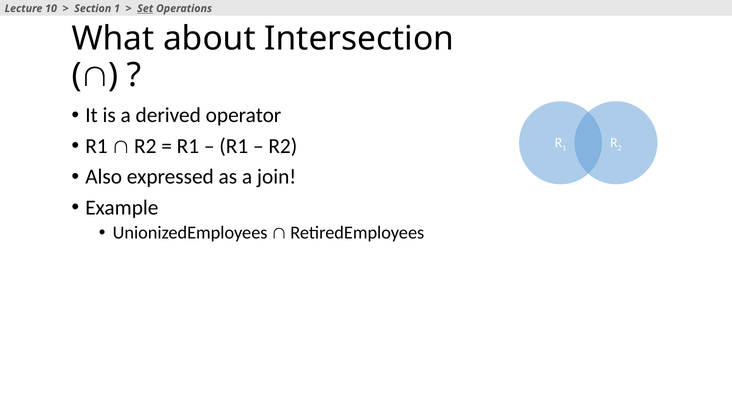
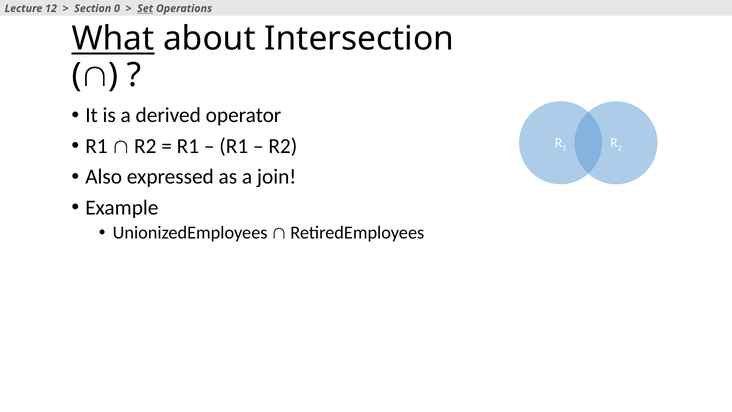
10: 10 -> 12
Section 1: 1 -> 0
What underline: none -> present
